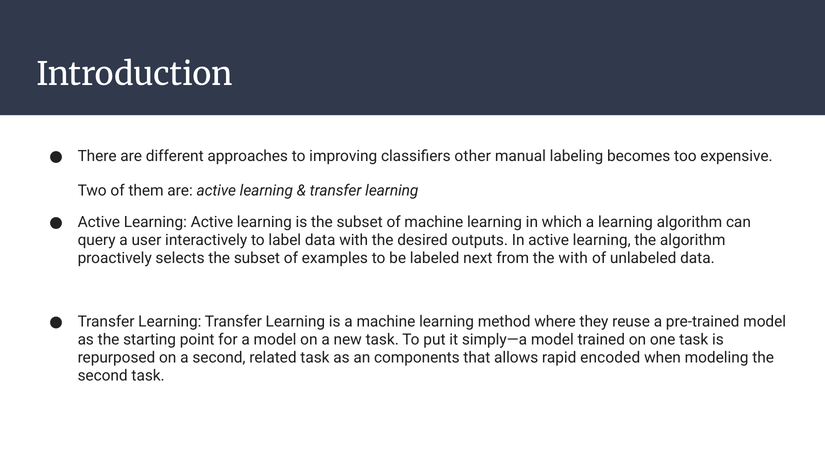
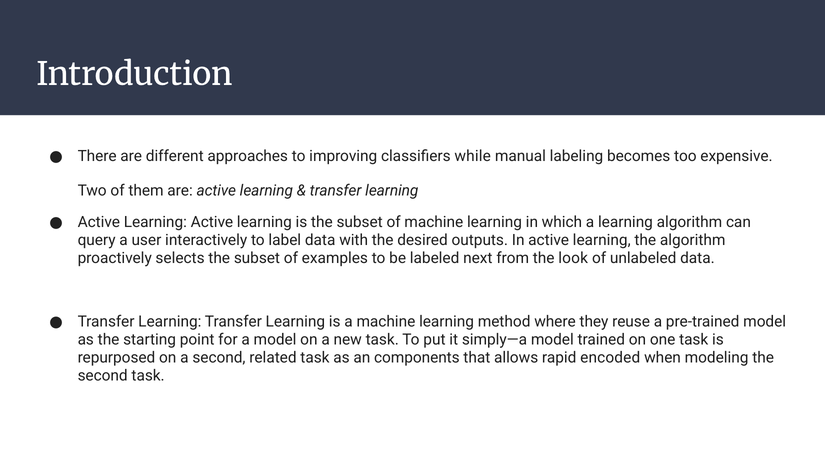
other: other -> while
the with: with -> look
